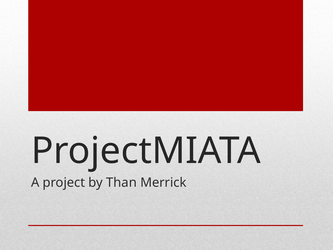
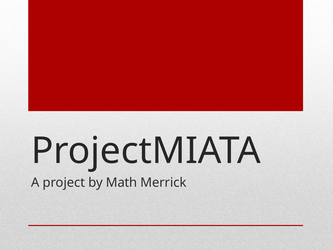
Than: Than -> Math
